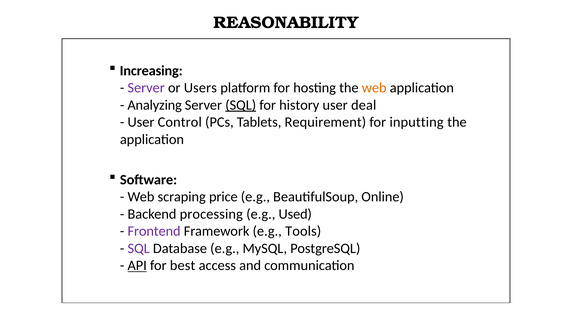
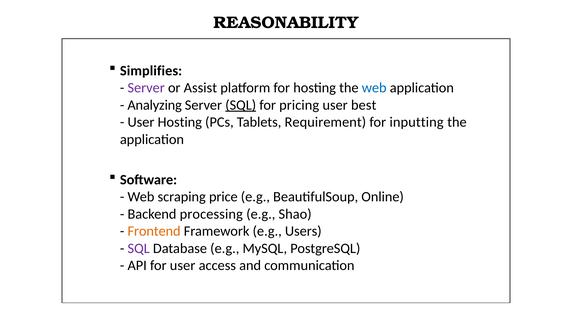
Increasing: Increasing -> Simplifies
Users: Users -> Assist
web at (374, 88) colour: orange -> blue
history: history -> pricing
deal: deal -> best
User Control: Control -> Hosting
Used: Used -> Shao
Frontend colour: purple -> orange
Tools: Tools -> Users
API underline: present -> none
for best: best -> user
